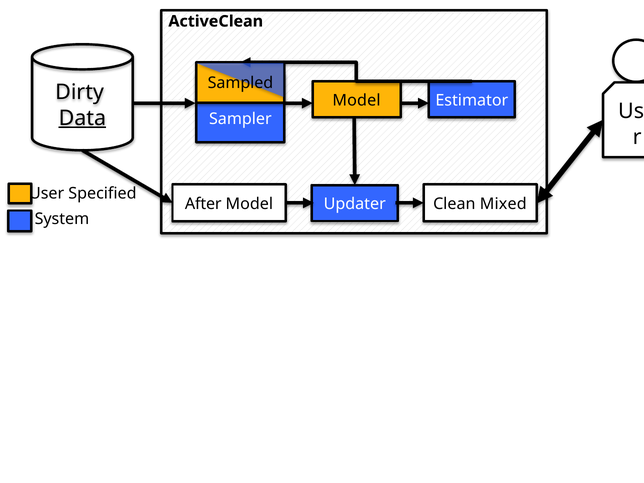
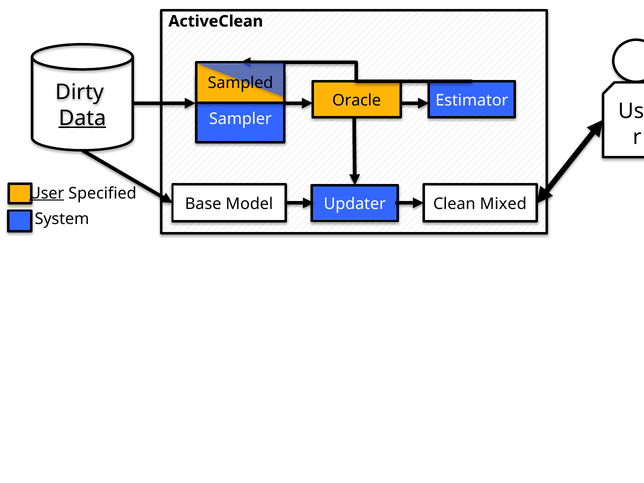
Model at (356, 100): Model -> Oracle
User underline: none -> present
After: After -> Base
